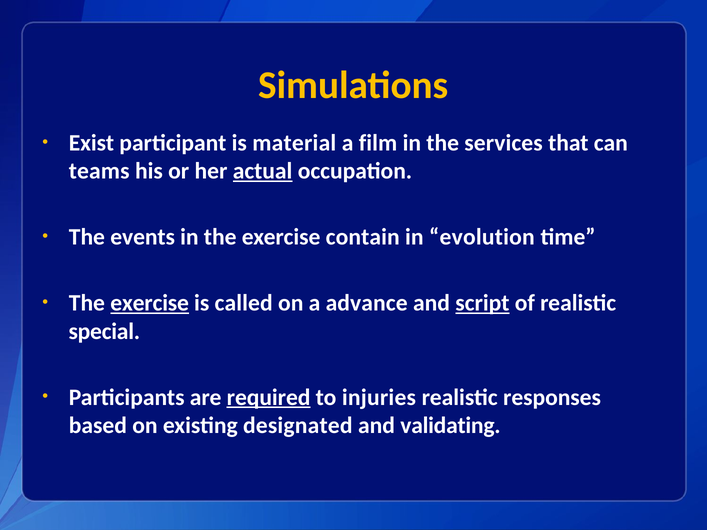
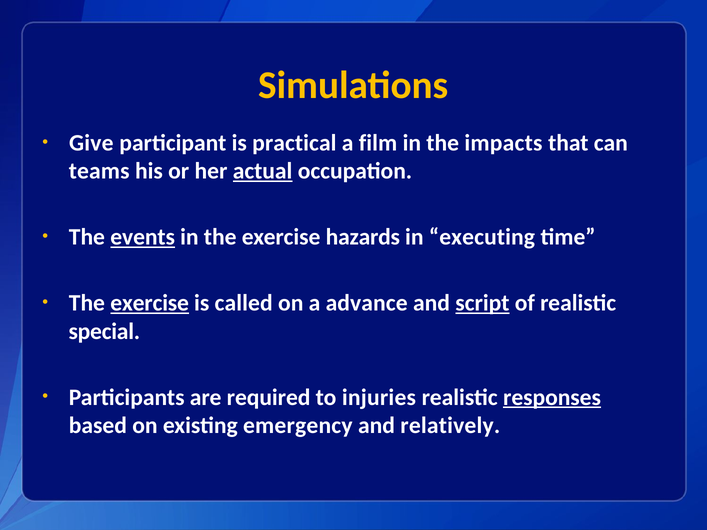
Exist: Exist -> Give
material: material -> practical
services: services -> impacts
events underline: none -> present
contain: contain -> hazards
evolution: evolution -> executing
required underline: present -> none
responses underline: none -> present
designated: designated -> emergency
validating: validating -> relatively
